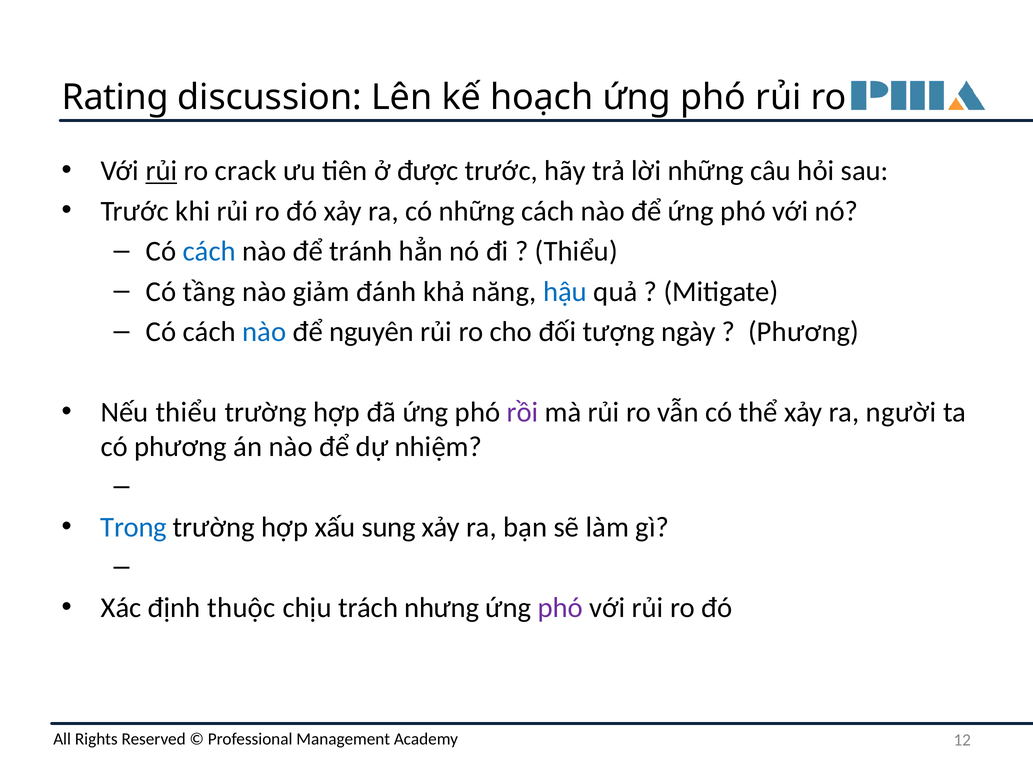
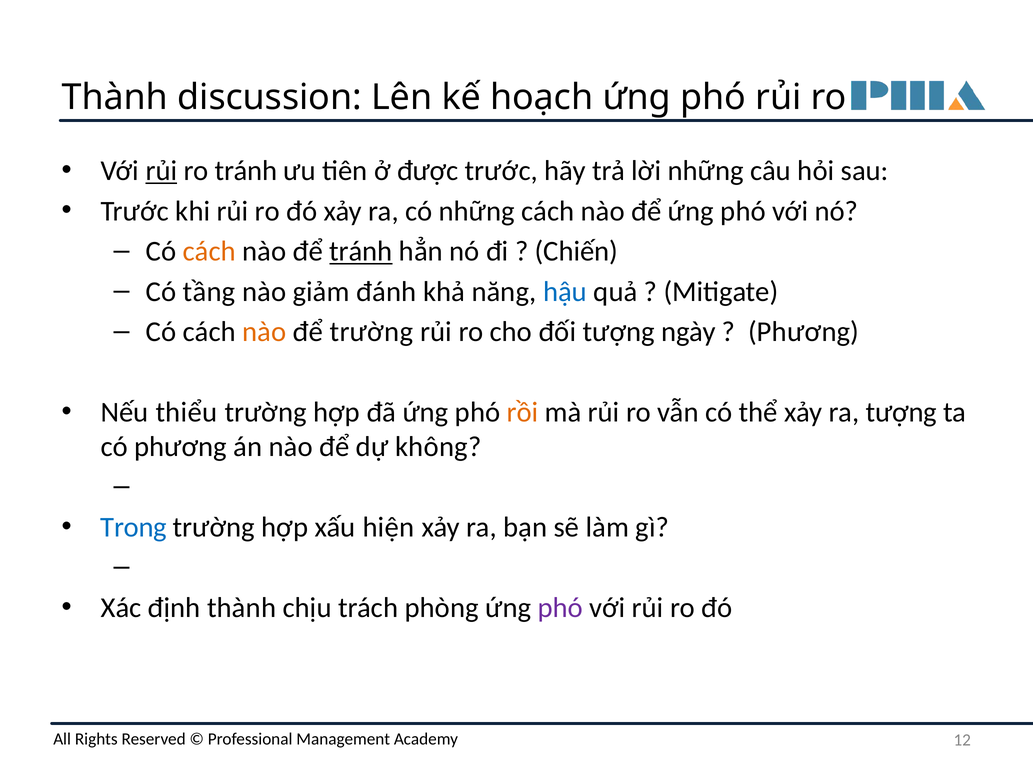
Rating at (115, 97): Rating -> Thành
ro crack: crack -> tránh
cách at (209, 251) colour: blue -> orange
tránh at (361, 251) underline: none -> present
Thiểu at (576, 251): Thiểu -> Chiến
nào at (264, 332) colour: blue -> orange
để nguyên: nguyên -> trường
rồi colour: purple -> orange
ra người: người -> tượng
nhiệm: nhiệm -> không
sung: sung -> hiện
định thuộc: thuộc -> thành
nhưng: nhưng -> phòng
